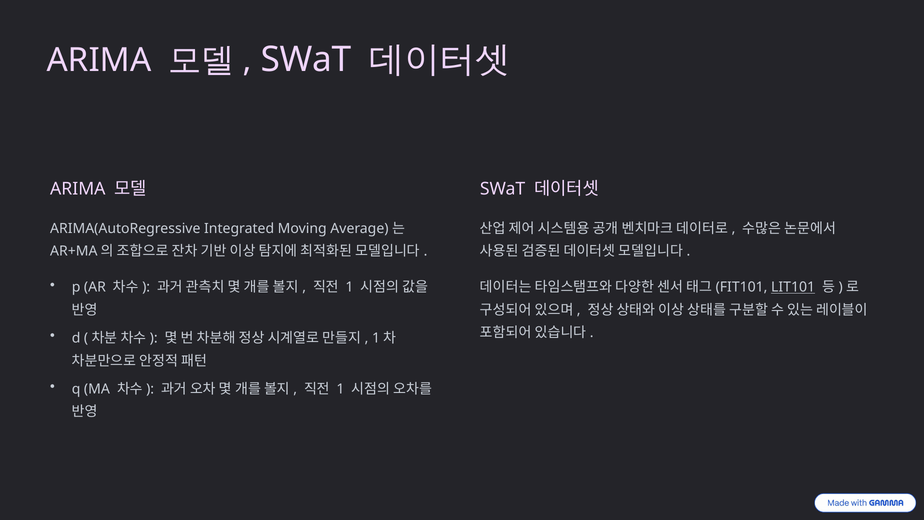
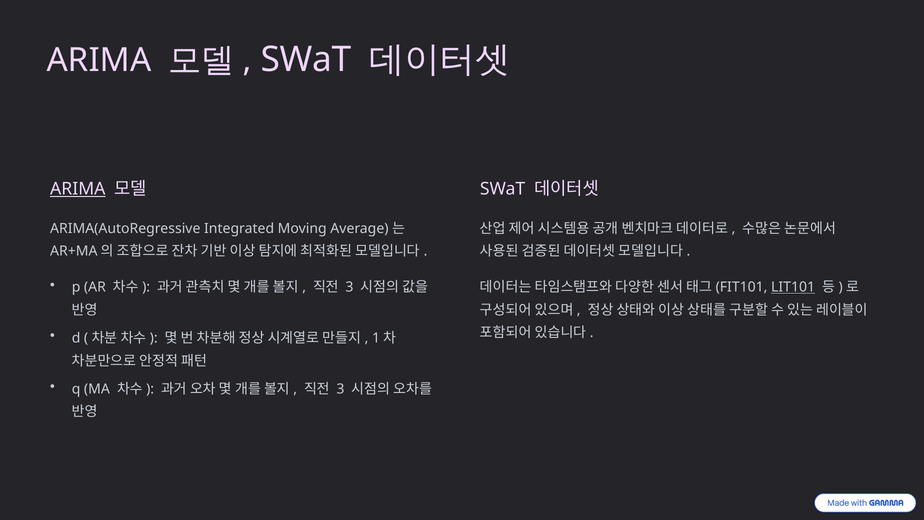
ARIMA at (78, 189) underline: none -> present
1 at (349, 287): 1 -> 3
1 at (340, 389): 1 -> 3
